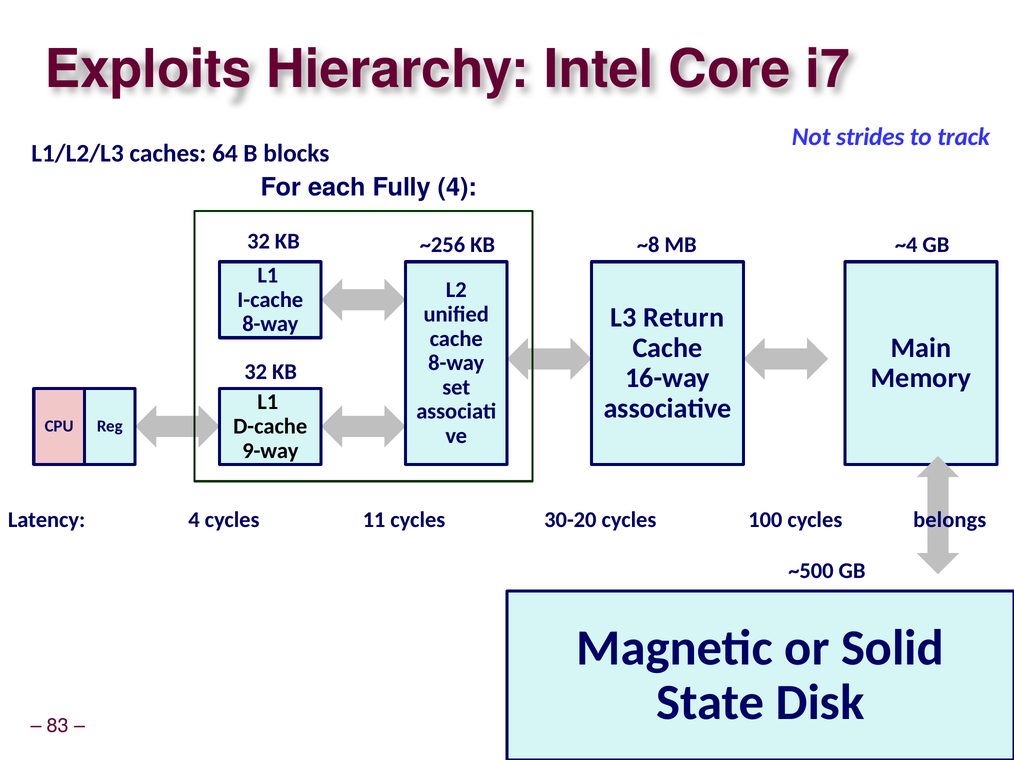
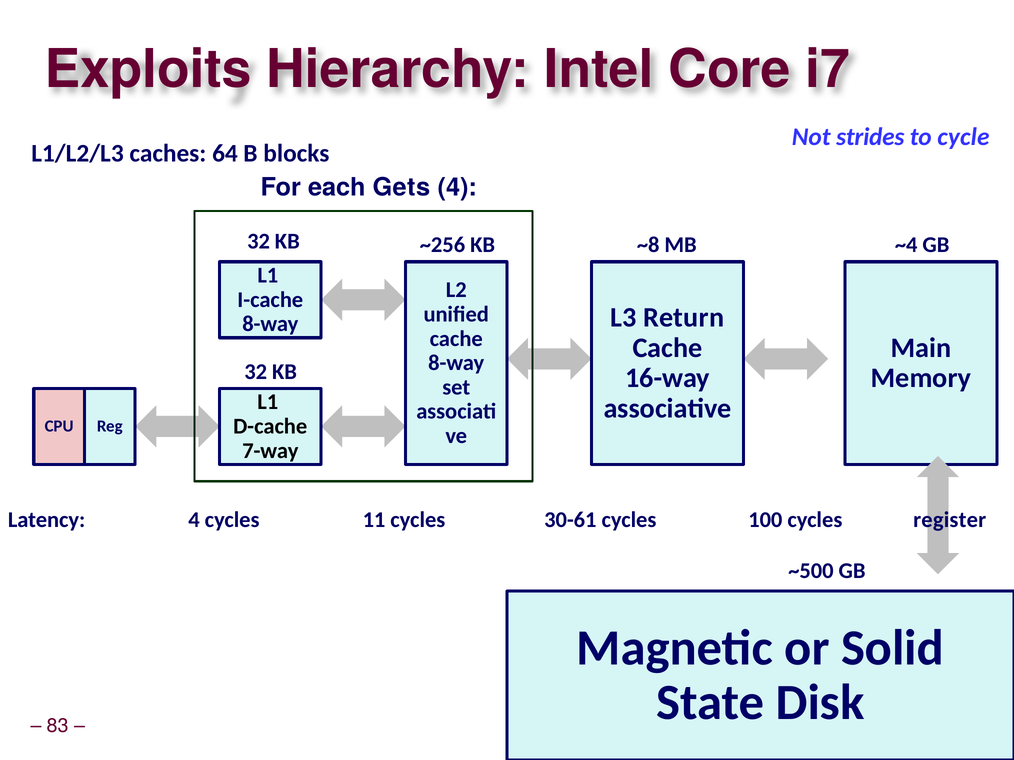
track: track -> cycle
Fully: Fully -> Gets
9-way: 9-way -> 7-way
30-20: 30-20 -> 30-61
belongs: belongs -> register
